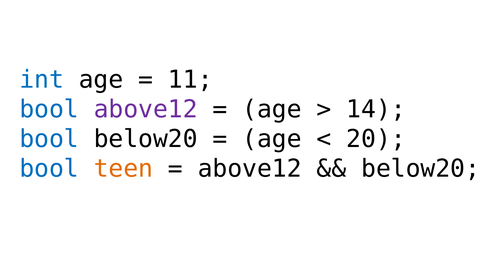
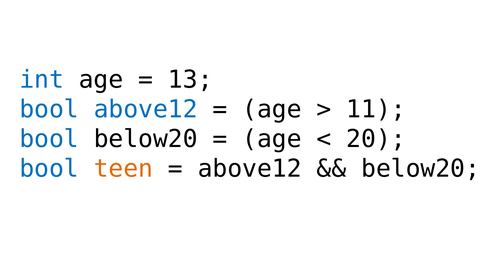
11: 11 -> 13
above12 at (146, 109) colour: purple -> blue
14: 14 -> 11
